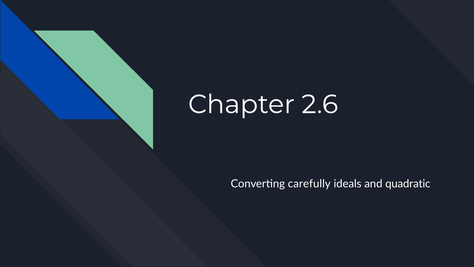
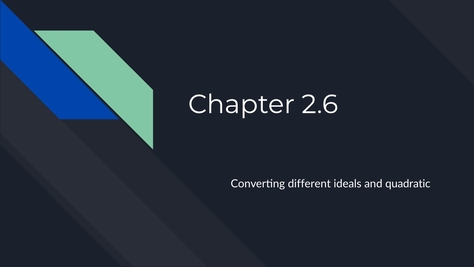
carefully: carefully -> different
